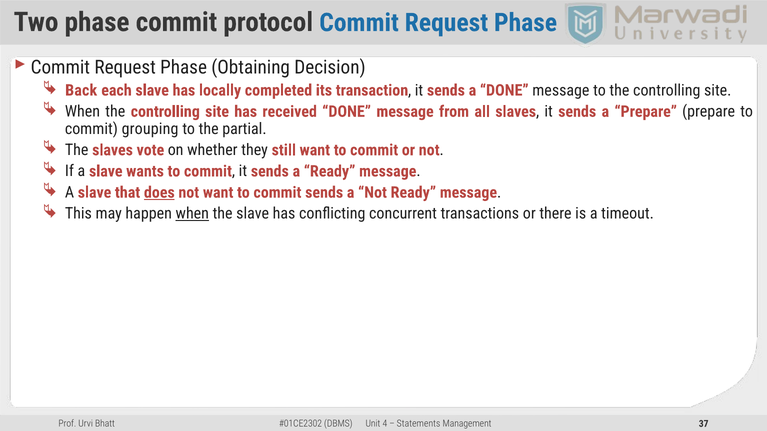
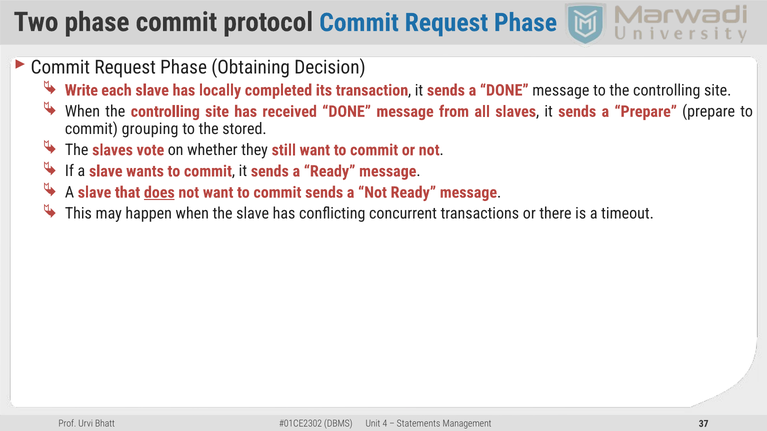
Back: Back -> Write
partial: partial -> stored
when at (192, 214) underline: present -> none
